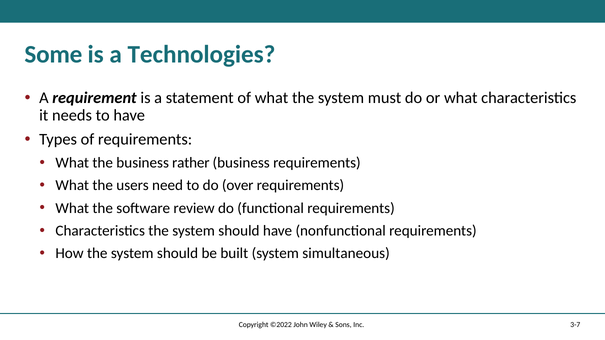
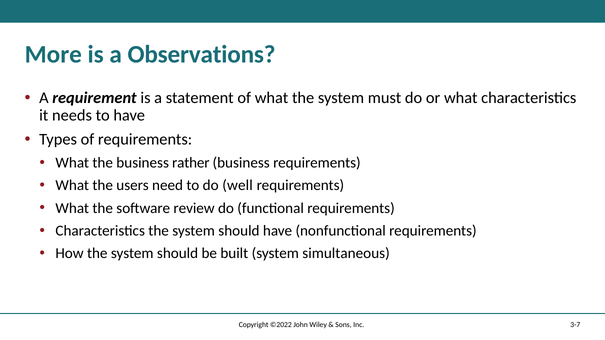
Some: Some -> More
Technologies: Technologies -> Observations
over: over -> well
